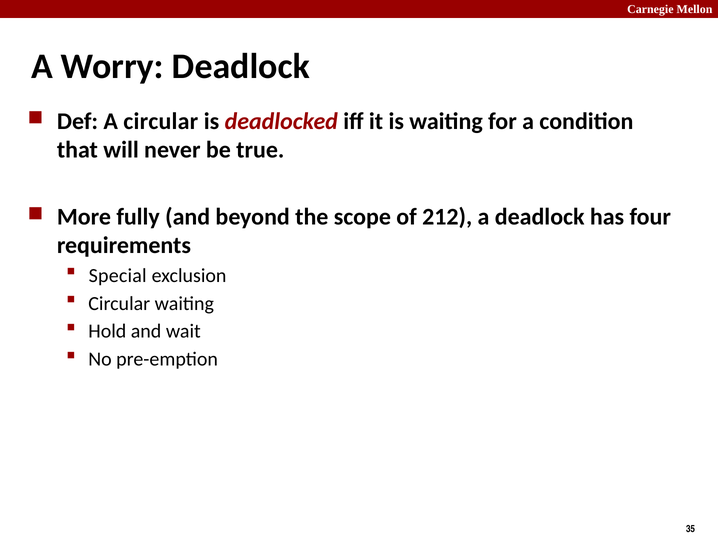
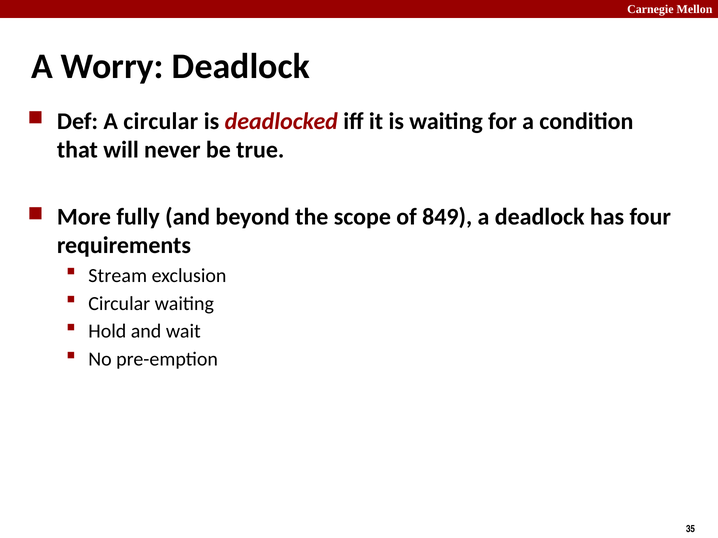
212: 212 -> 849
Special: Special -> Stream
